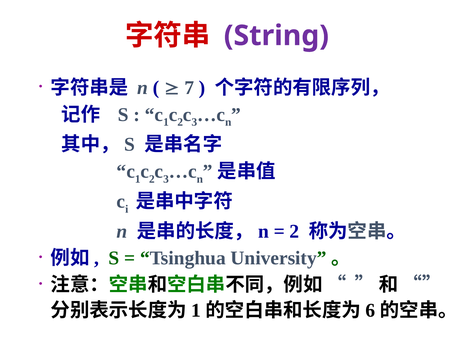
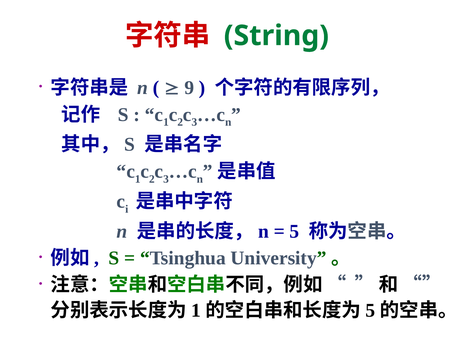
String colour: purple -> green
7: 7 -> 9
2 at (294, 231): 2 -> 5
6 at (370, 310): 6 -> 5
